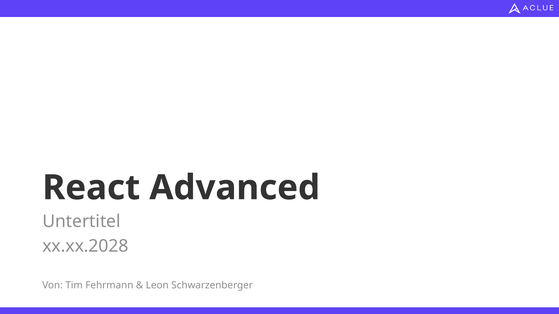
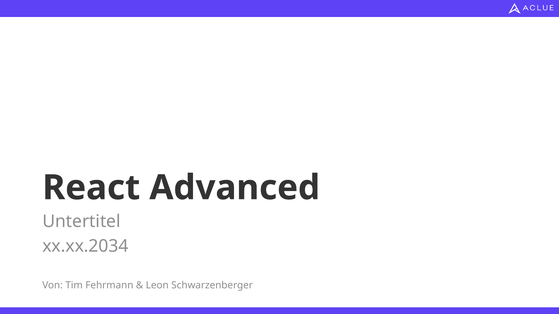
xx.xx.2028: xx.xx.2028 -> xx.xx.2034
